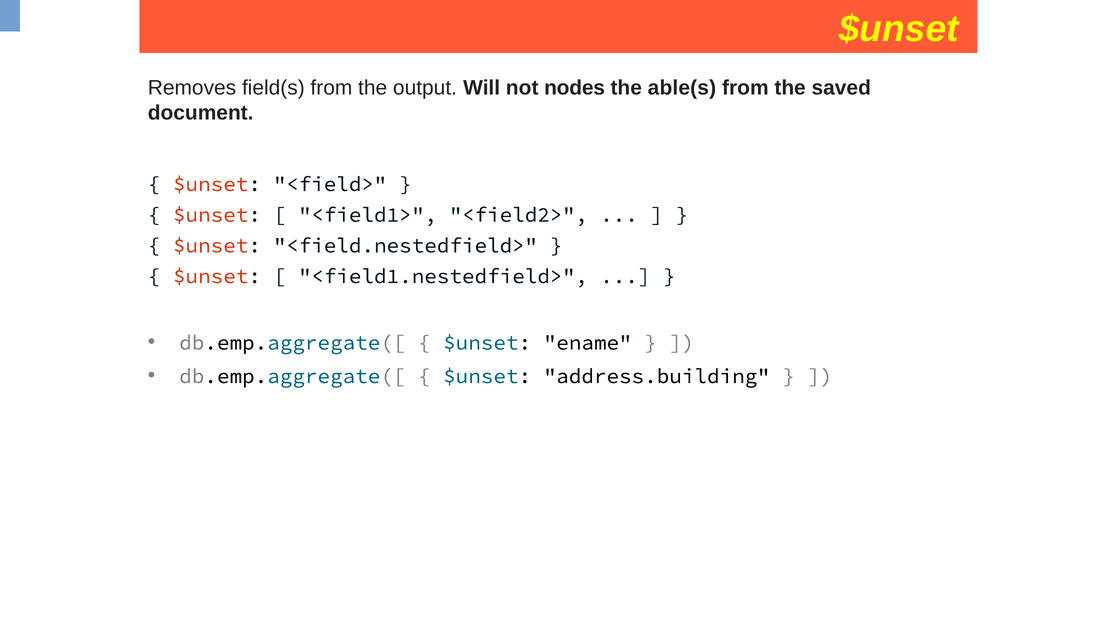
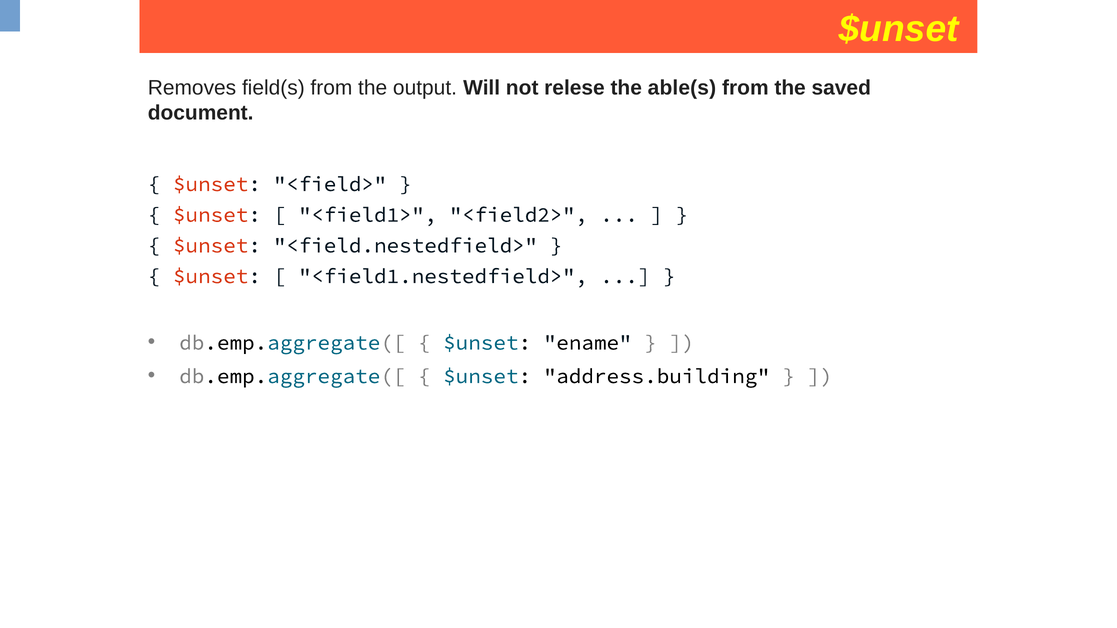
nodes: nodes -> relese
